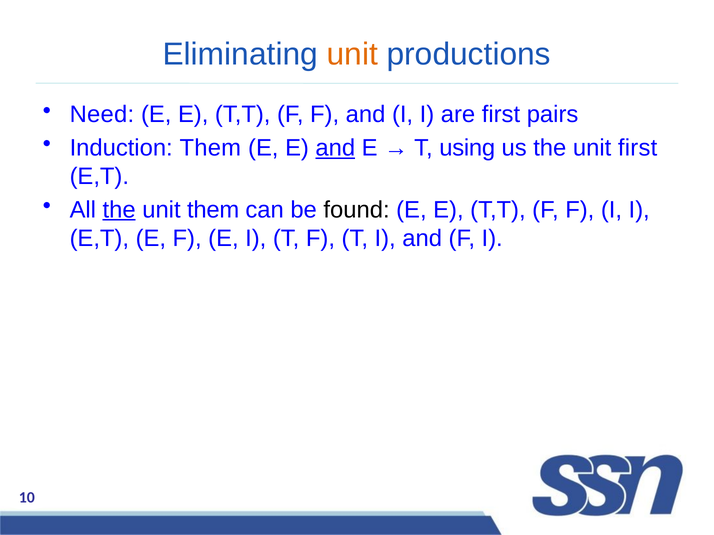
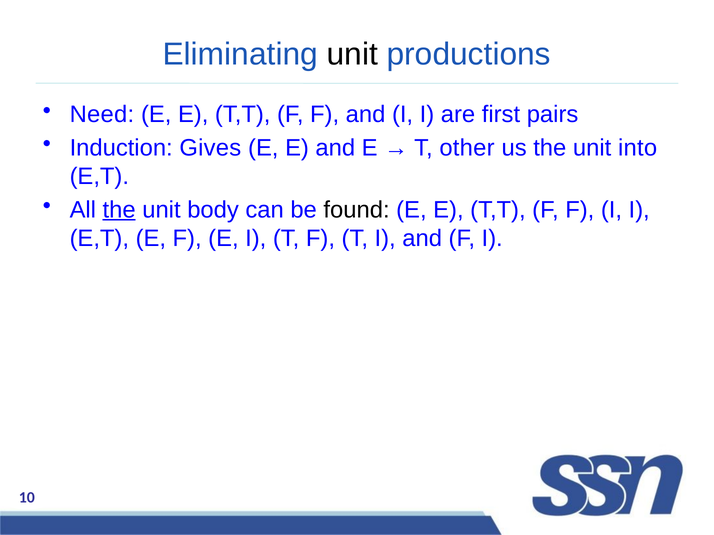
unit at (352, 55) colour: orange -> black
Induction Them: Them -> Gives
and at (335, 148) underline: present -> none
using: using -> other
unit first: first -> into
unit them: them -> body
